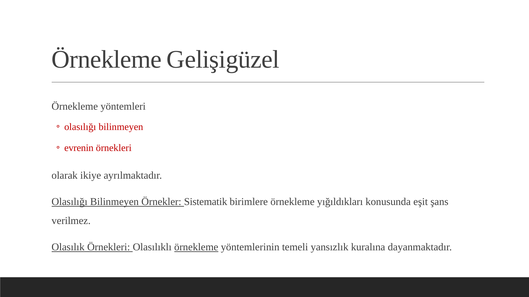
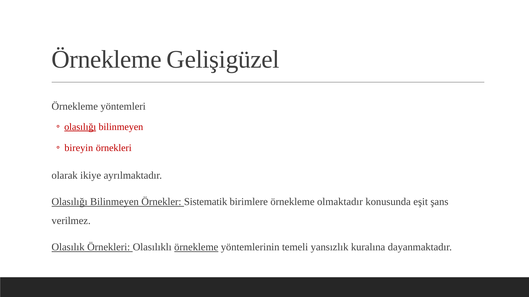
olasılığı at (80, 127) underline: none -> present
evrenin: evrenin -> bireyin
yığıldıkları: yığıldıkları -> olmaktadır
